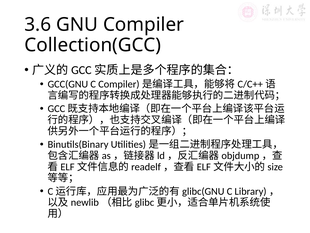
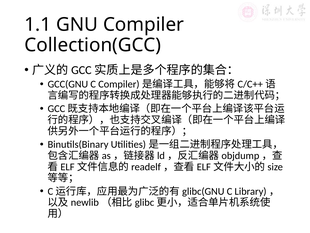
3.6: 3.6 -> 1.1
